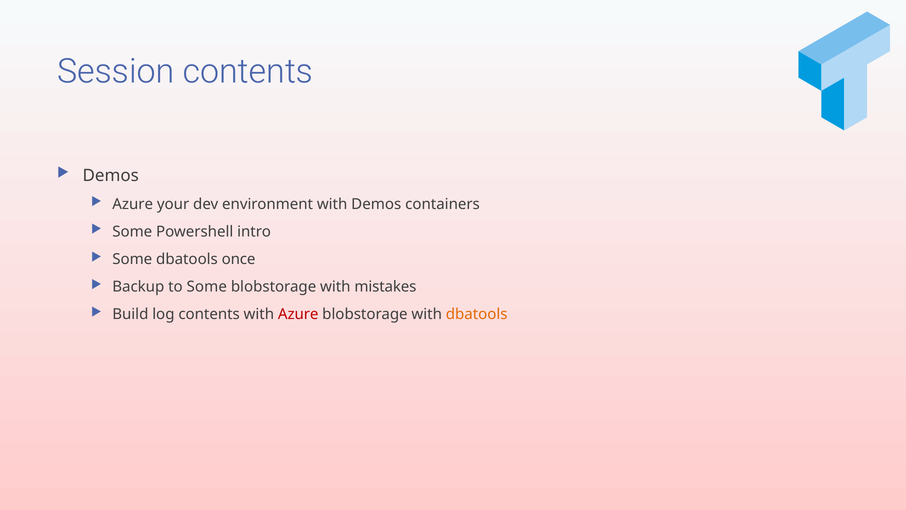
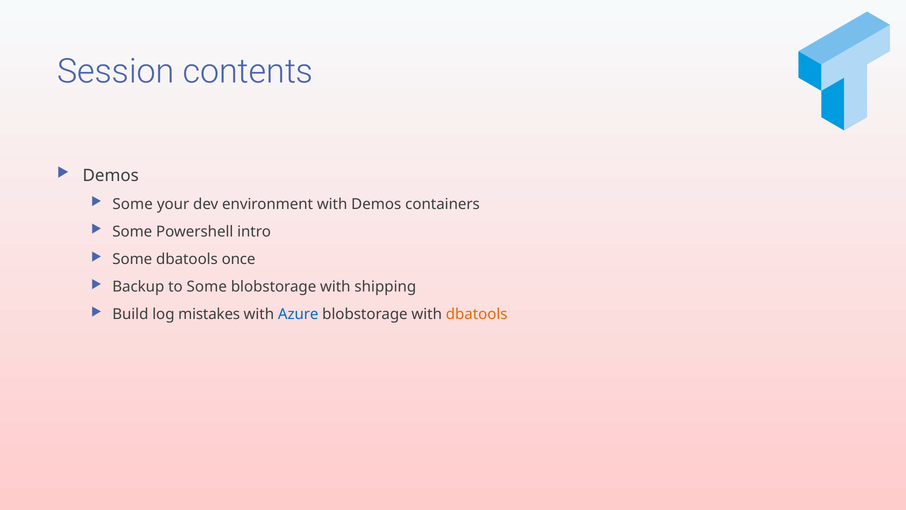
Azure at (133, 204): Azure -> Some
mistakes: mistakes -> shipping
log contents: contents -> mistakes
Azure at (298, 314) colour: red -> blue
